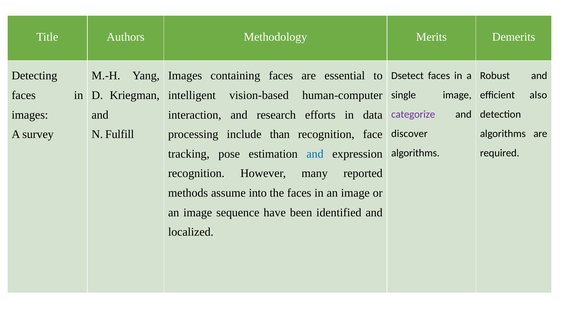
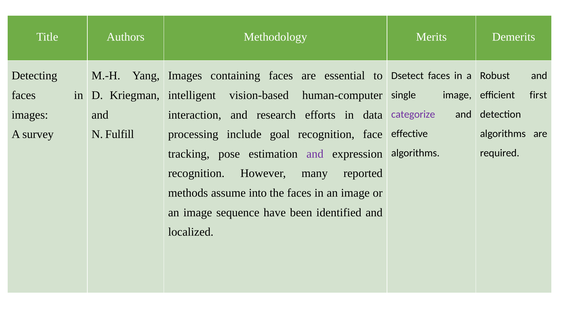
also: also -> first
than: than -> goal
discover: discover -> effective
and at (315, 154) colour: blue -> purple
